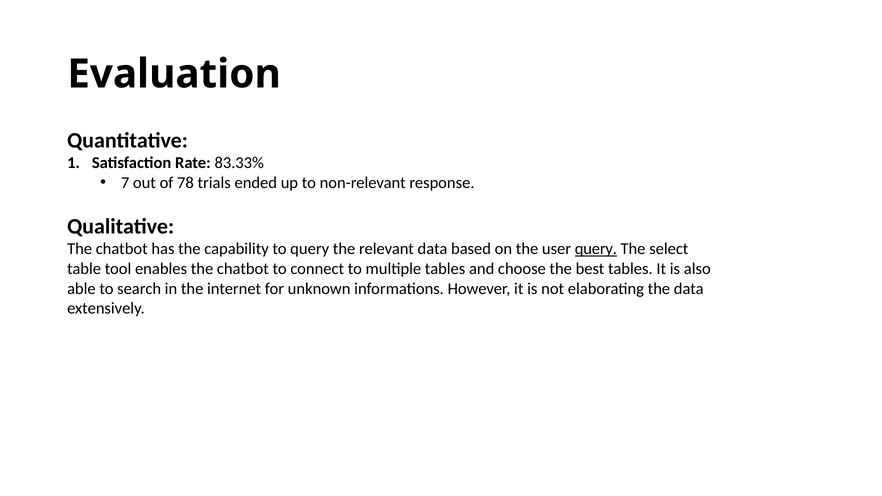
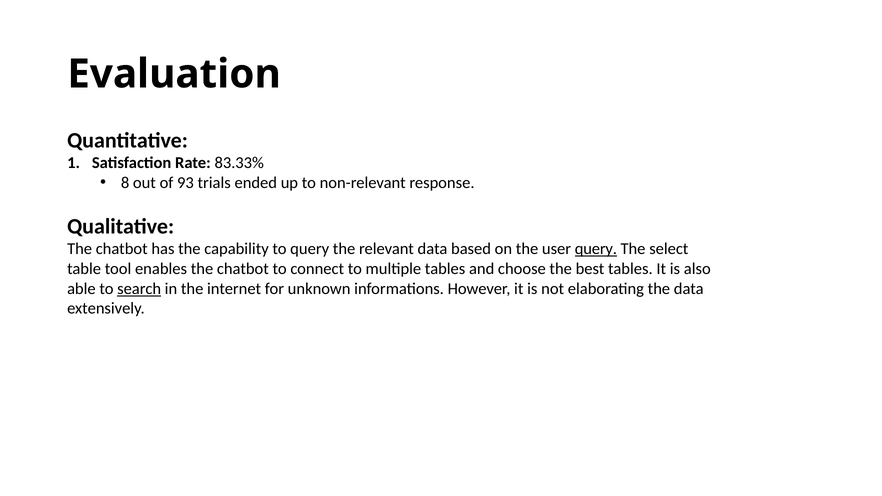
7: 7 -> 8
78: 78 -> 93
search underline: none -> present
